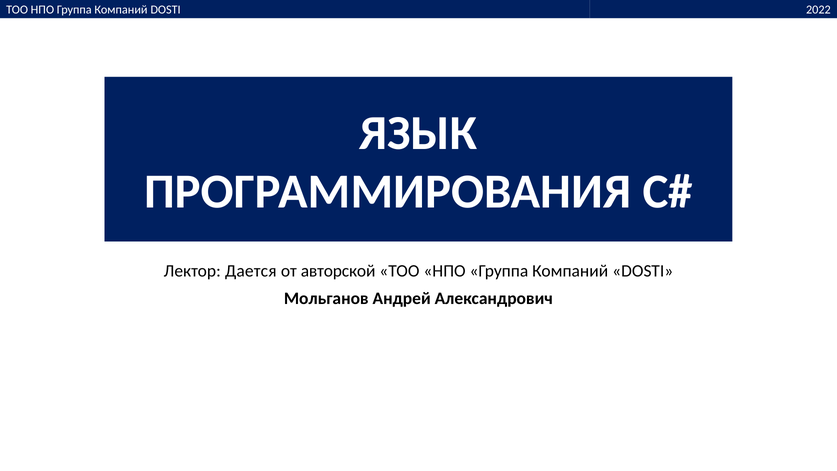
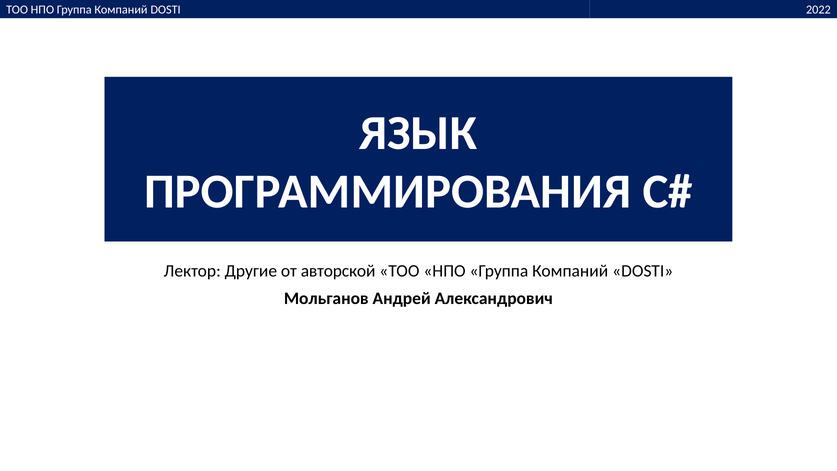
Дается: Дается -> Другие
